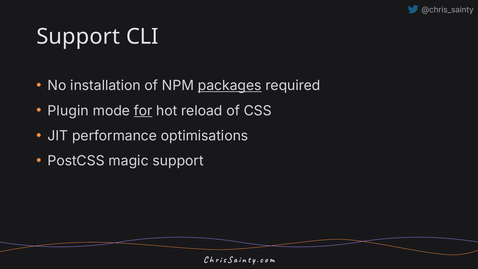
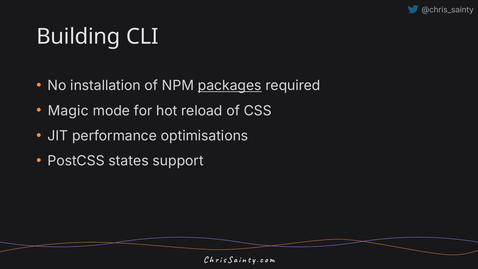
Support at (78, 37): Support -> Building
Plugin: Plugin -> Magic
for underline: present -> none
magic: magic -> states
